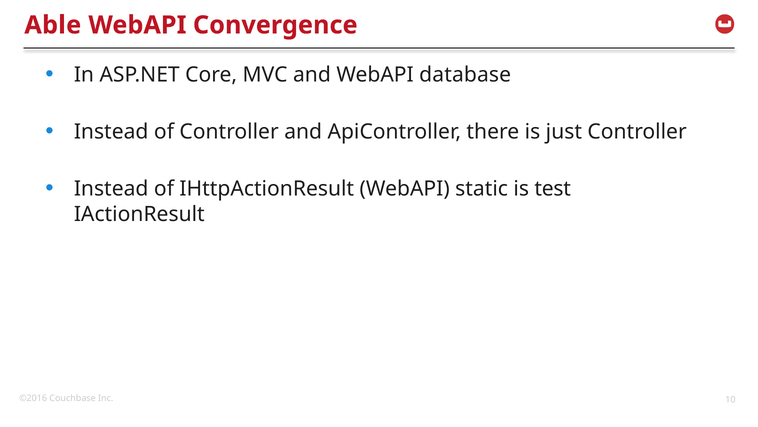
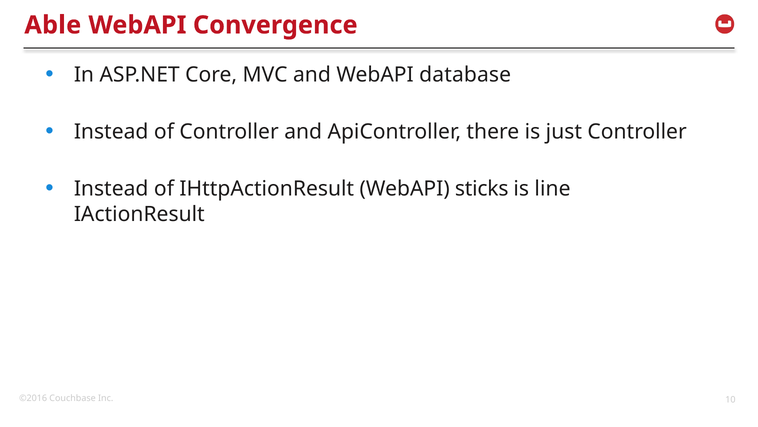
static: static -> sticks
test: test -> line
